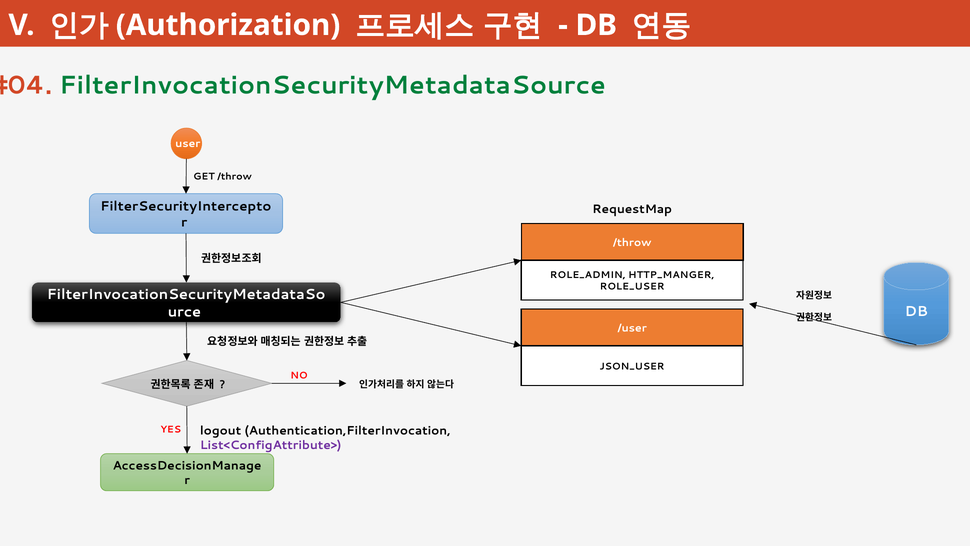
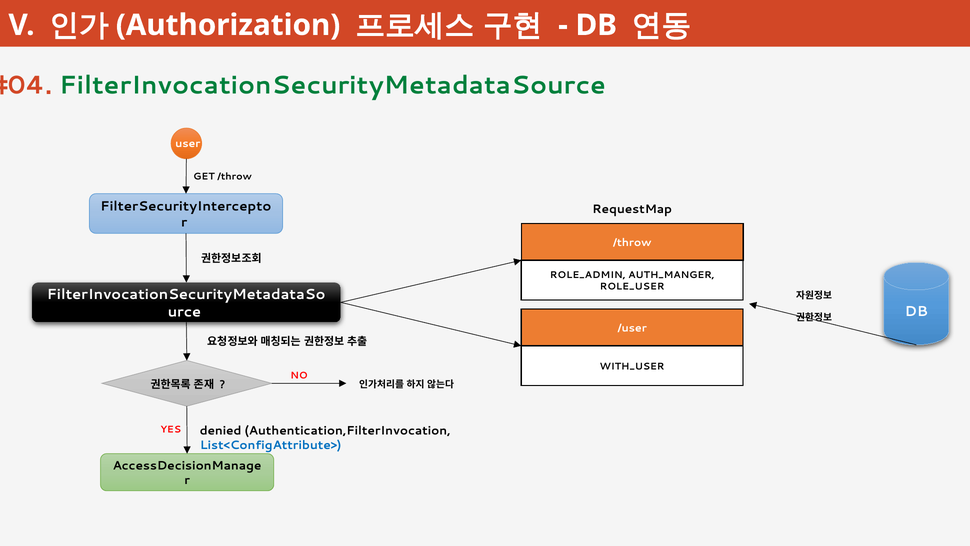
HTTP_MANGER: HTTP_MANGER -> AUTH_MANGER
JSON_USER: JSON_USER -> WITH_USER
logout: logout -> denied
List<ConfigAttribute> colour: purple -> blue
